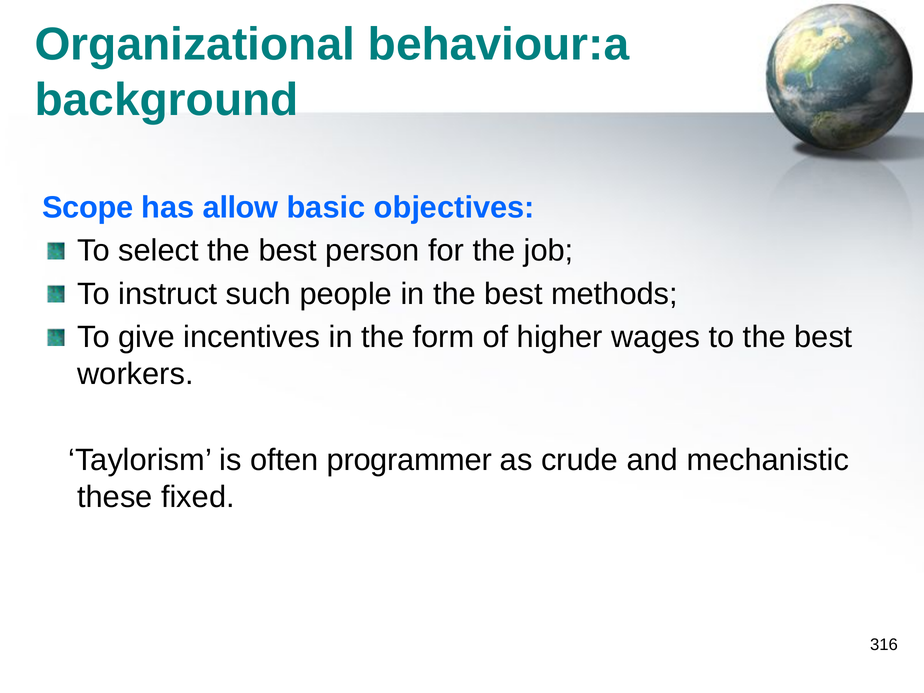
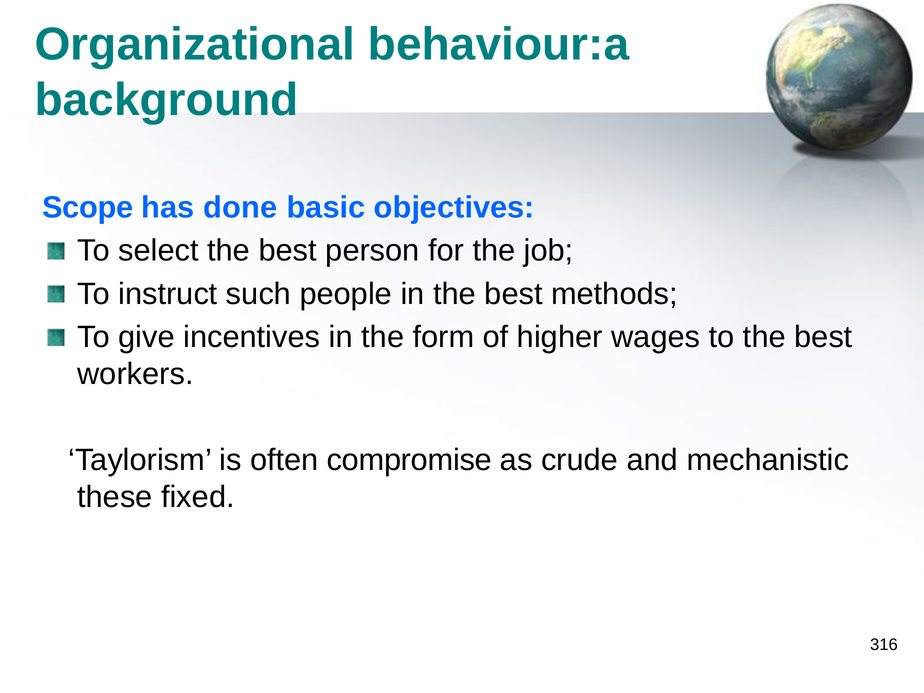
allow: allow -> done
programmer: programmer -> compromise
